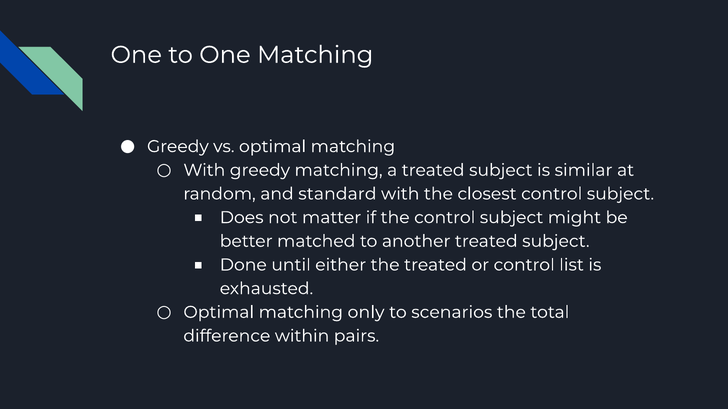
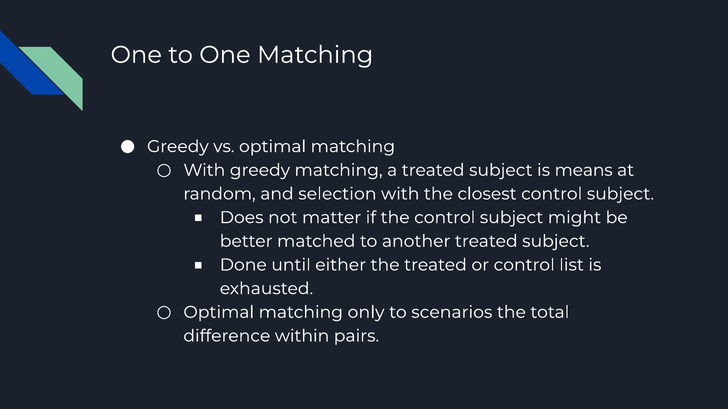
similar: similar -> means
standard: standard -> selection
